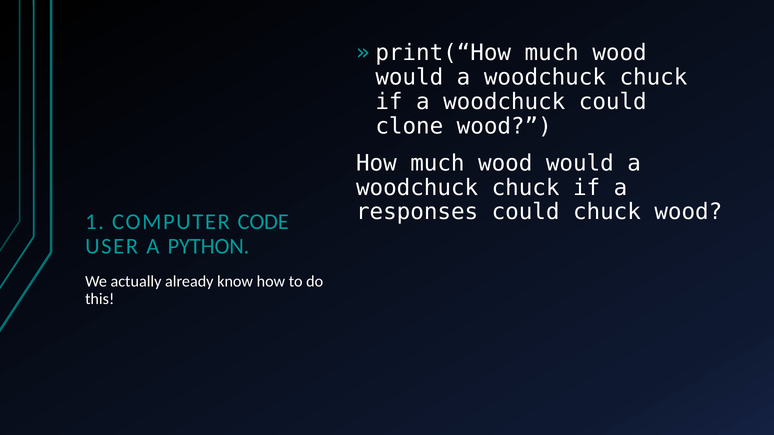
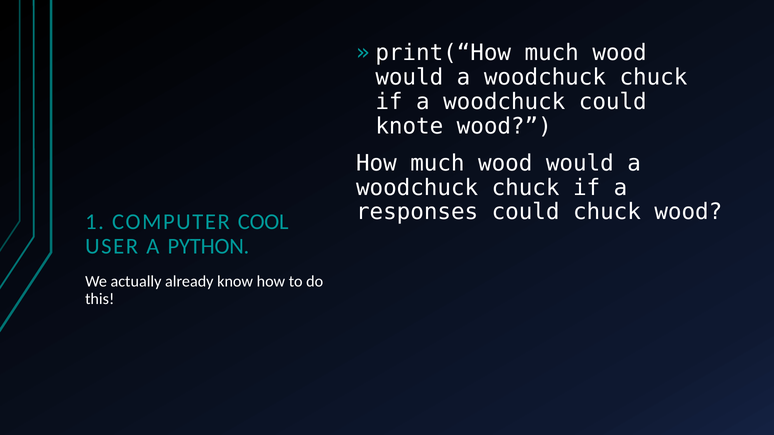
clone: clone -> knote
CODE: CODE -> COOL
